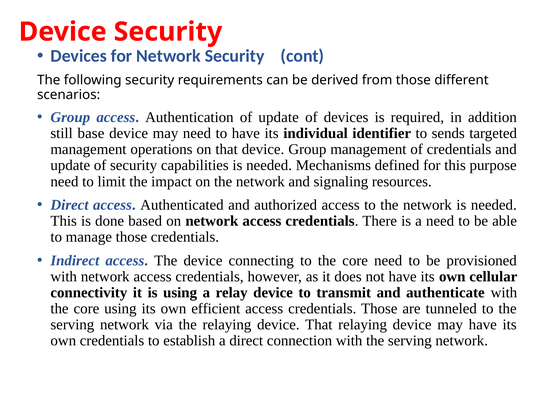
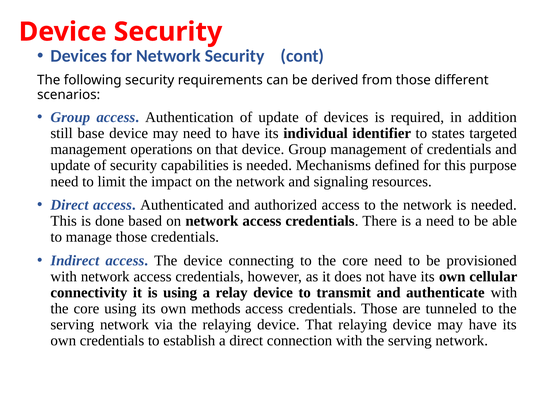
sends: sends -> states
efficient: efficient -> methods
